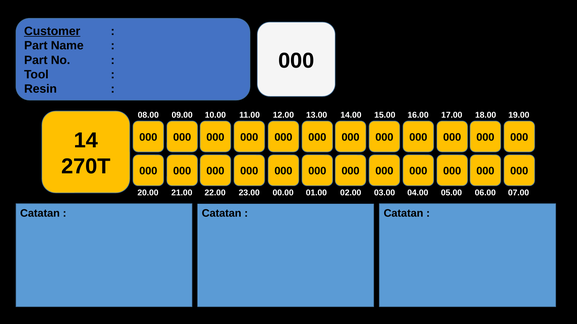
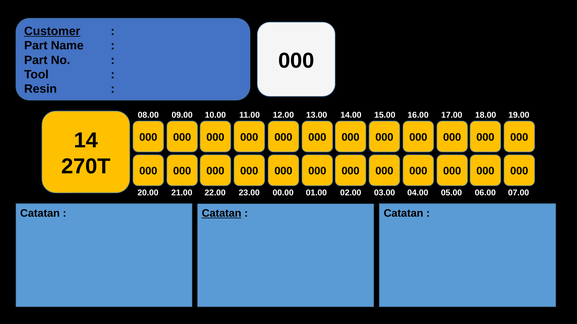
Catatan at (222, 214) underline: none -> present
